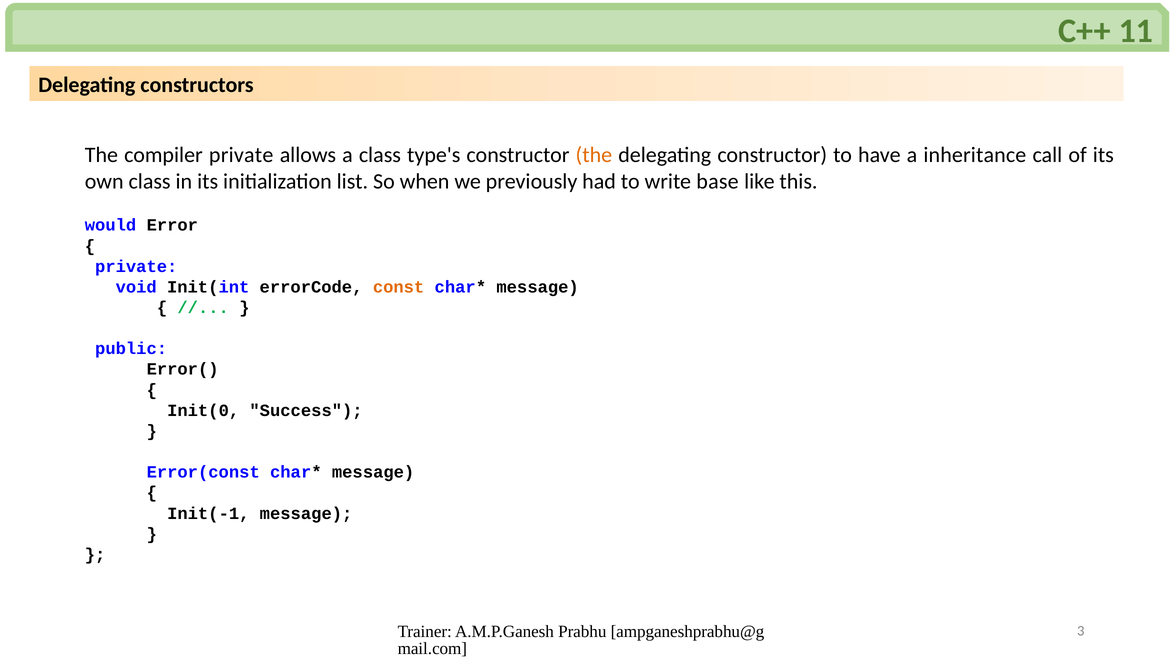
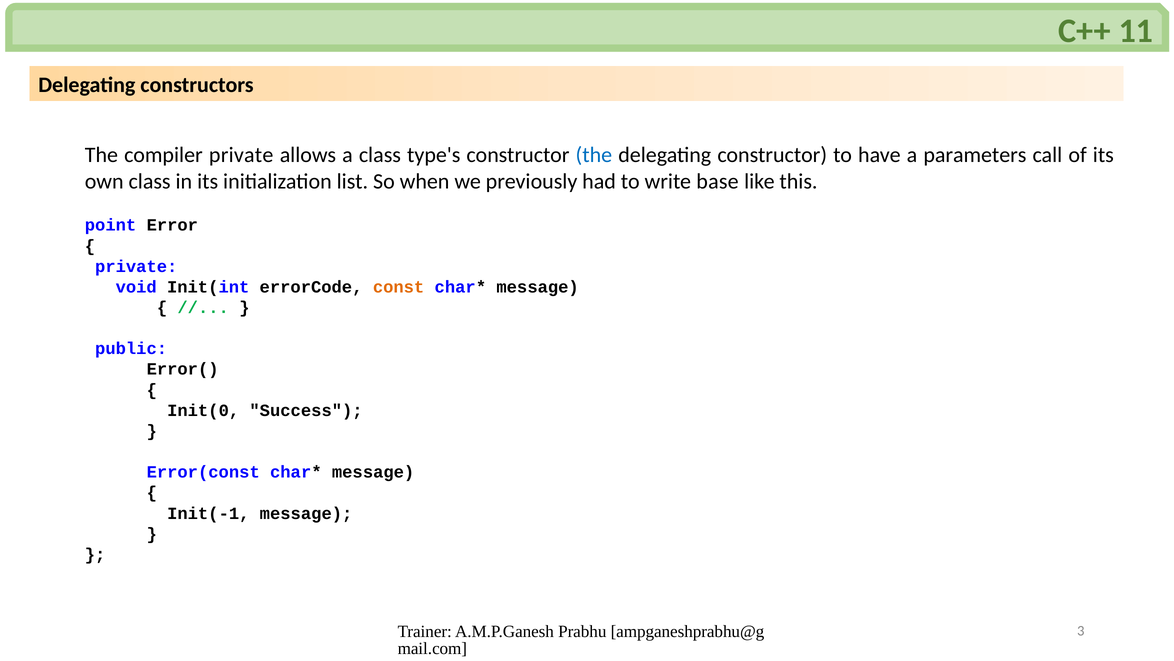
the at (594, 155) colour: orange -> blue
inheritance: inheritance -> parameters
would: would -> point
